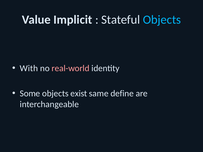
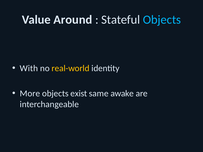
Implicit: Implicit -> Around
real-world colour: pink -> yellow
Some: Some -> More
define: define -> awake
